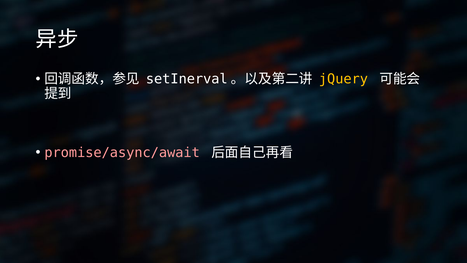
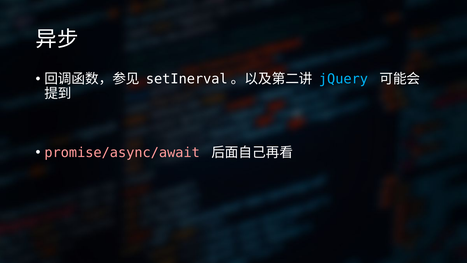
jQuery colour: yellow -> light blue
